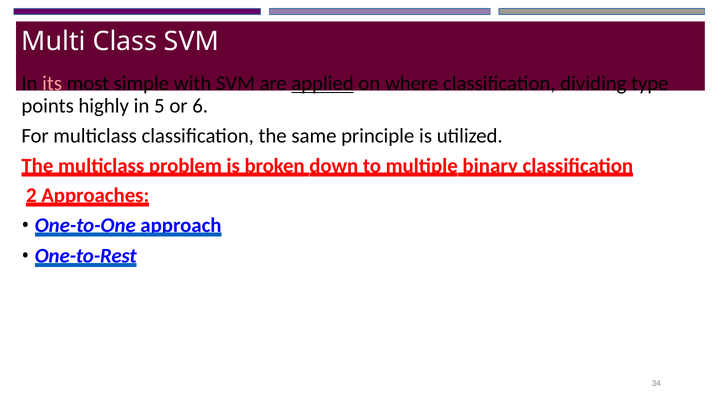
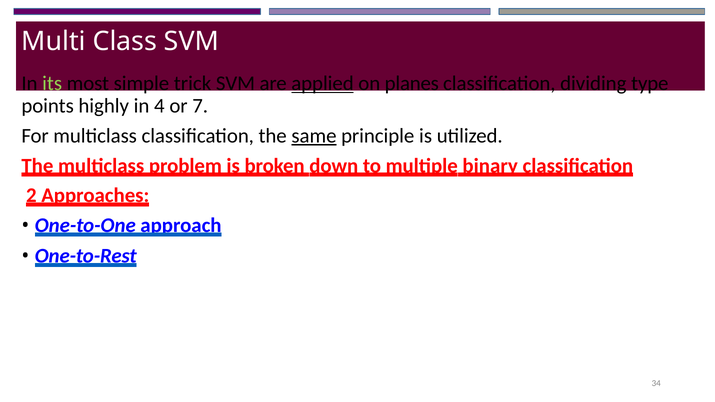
its colour: pink -> light green
with: with -> trick
where: where -> planes
5: 5 -> 4
6: 6 -> 7
same underline: none -> present
